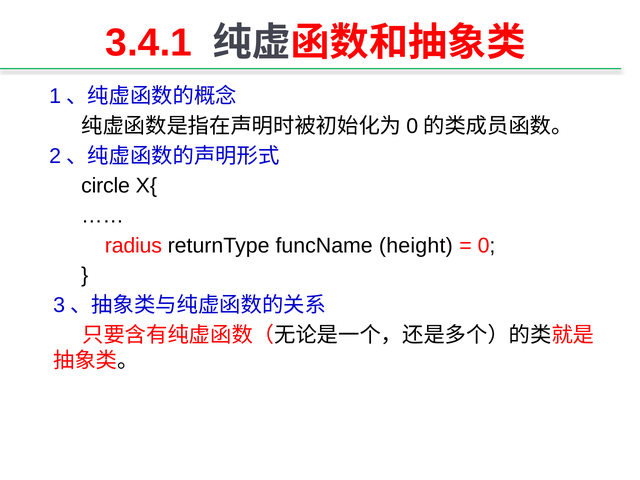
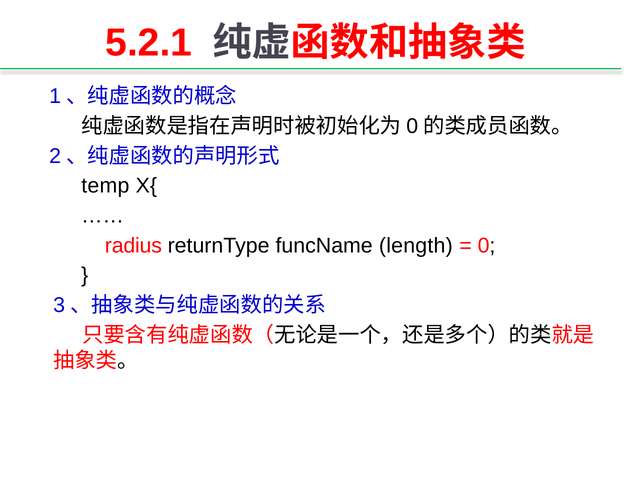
3.4.1: 3.4.1 -> 5.2.1
circle: circle -> temp
height: height -> length
